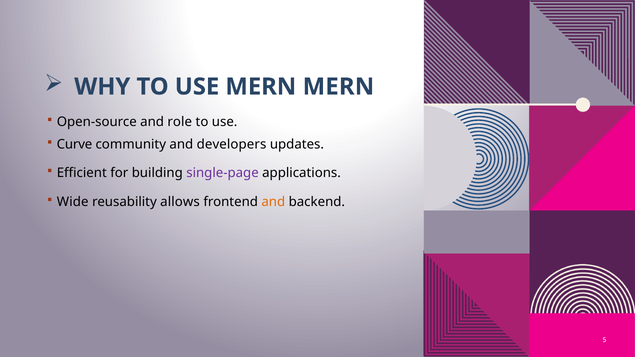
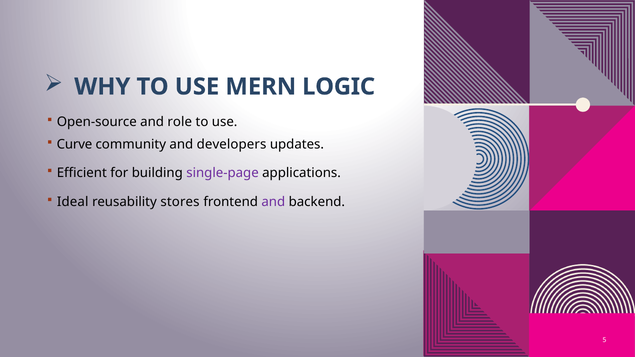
MERN MERN: MERN -> LOGIC
Wide: Wide -> Ideal
allows: allows -> stores
and at (273, 202) colour: orange -> purple
